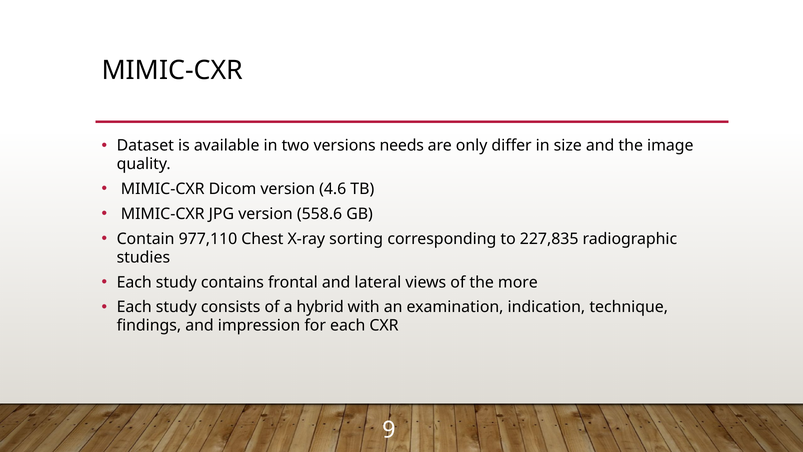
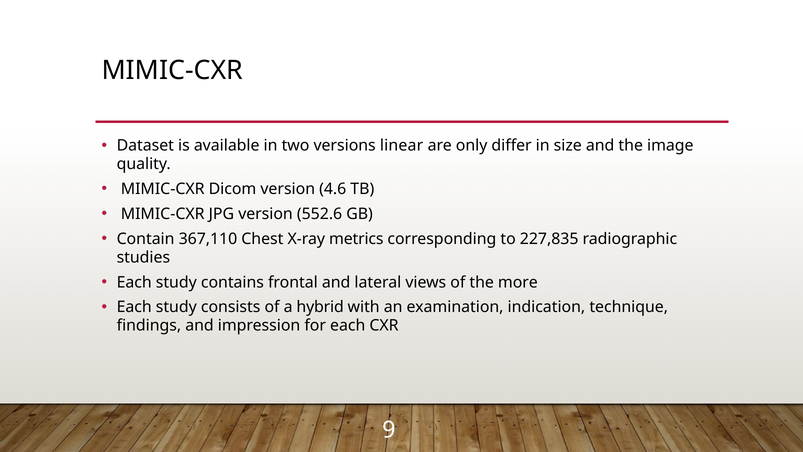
needs: needs -> linear
558.6: 558.6 -> 552.6
977,110: 977,110 -> 367,110
sorting: sorting -> metrics
